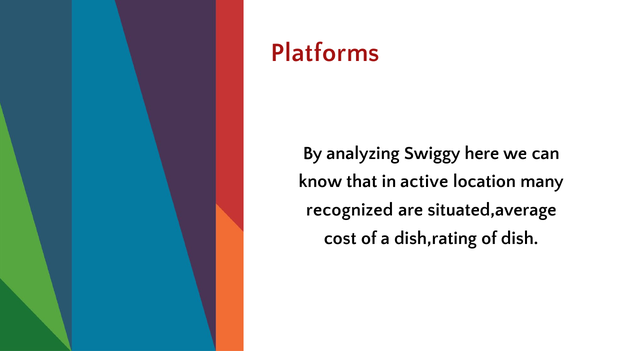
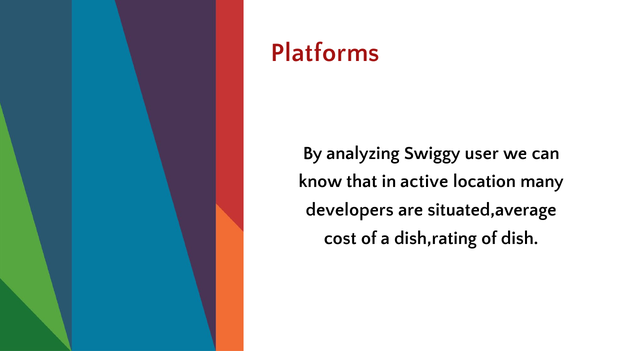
here: here -> user
recognized: recognized -> developers
